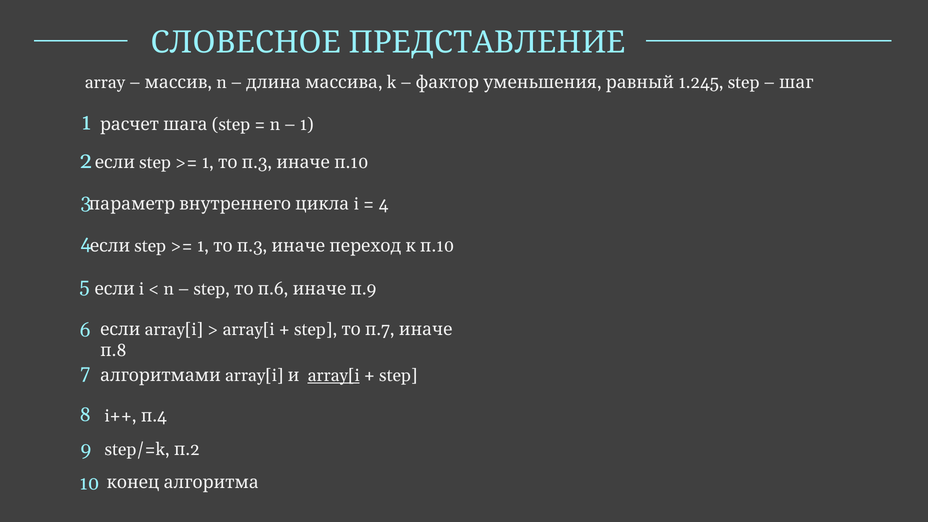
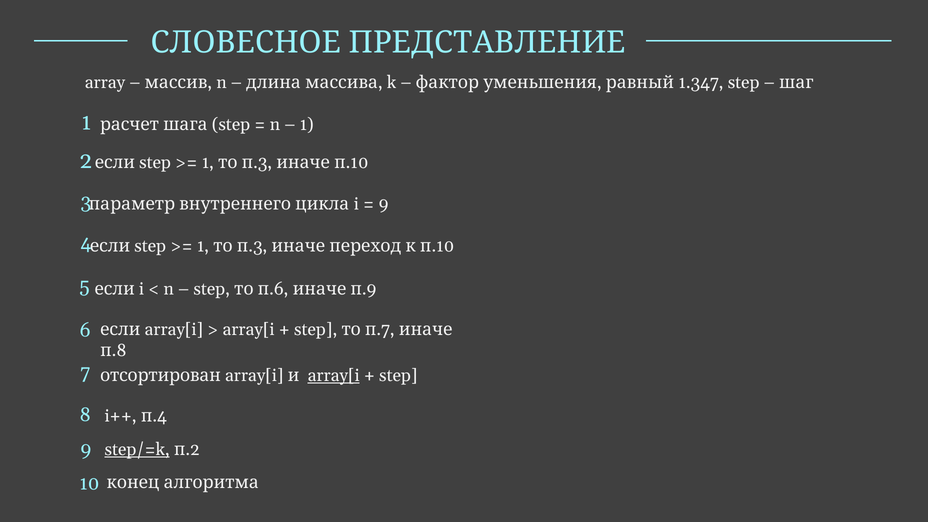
1.245: 1.245 -> 1.347
4 at (384, 204): 4 -> 9
алгоритмами: алгоритмами -> отсортирован
step/=k underline: none -> present
